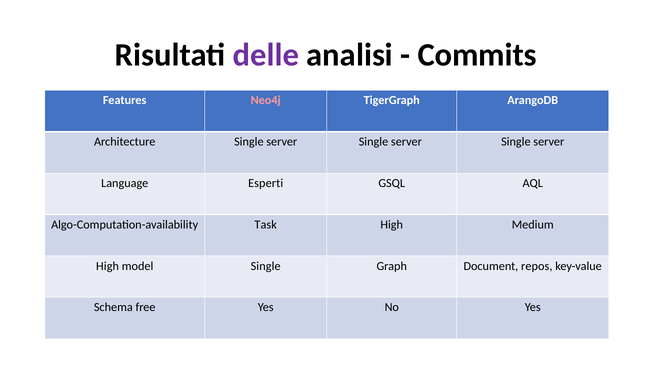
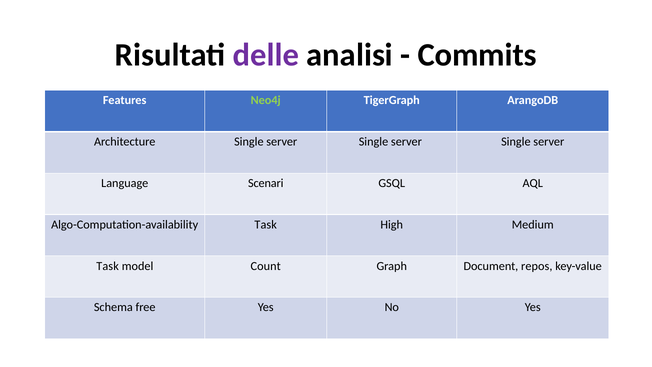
Neo4j colour: pink -> light green
Esperti: Esperti -> Scenari
High at (108, 266): High -> Task
model Single: Single -> Count
